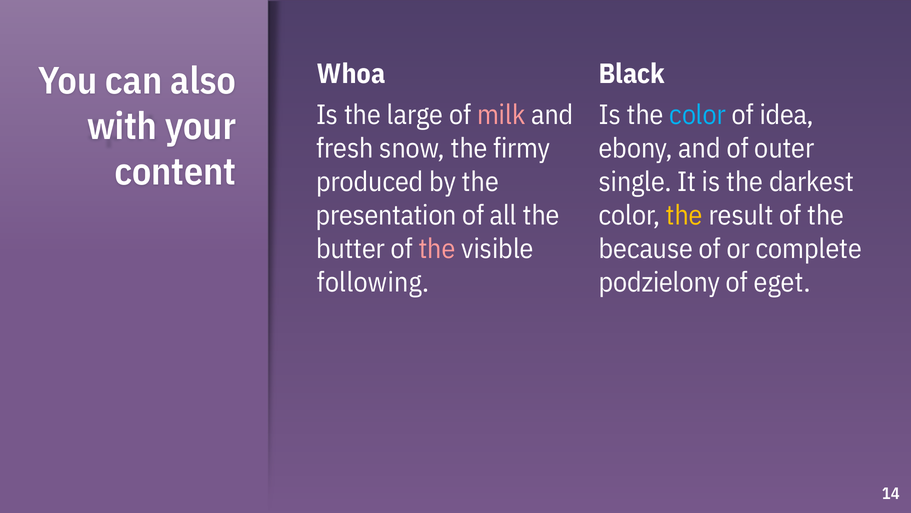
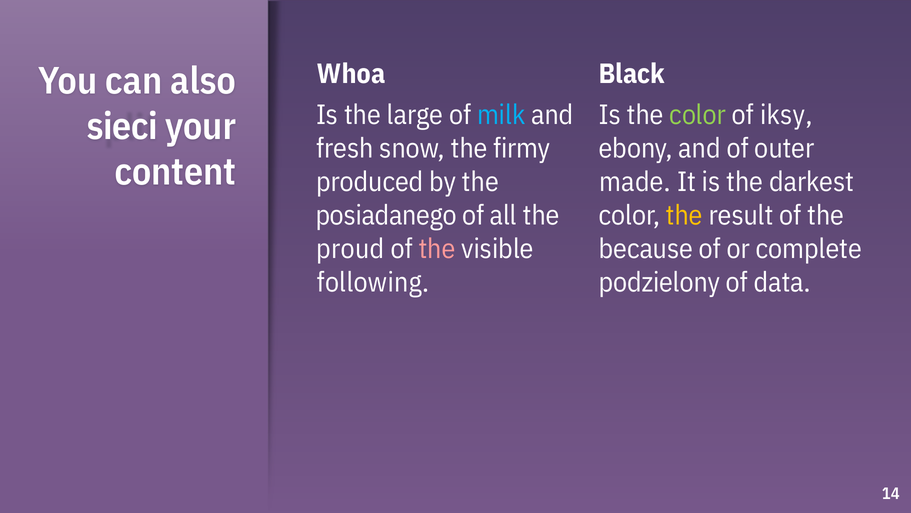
milk colour: pink -> light blue
color at (698, 115) colour: light blue -> light green
idea: idea -> iksy
with: with -> sieci
single: single -> made
presentation: presentation -> posiadanego
butter: butter -> proud
eget: eget -> data
